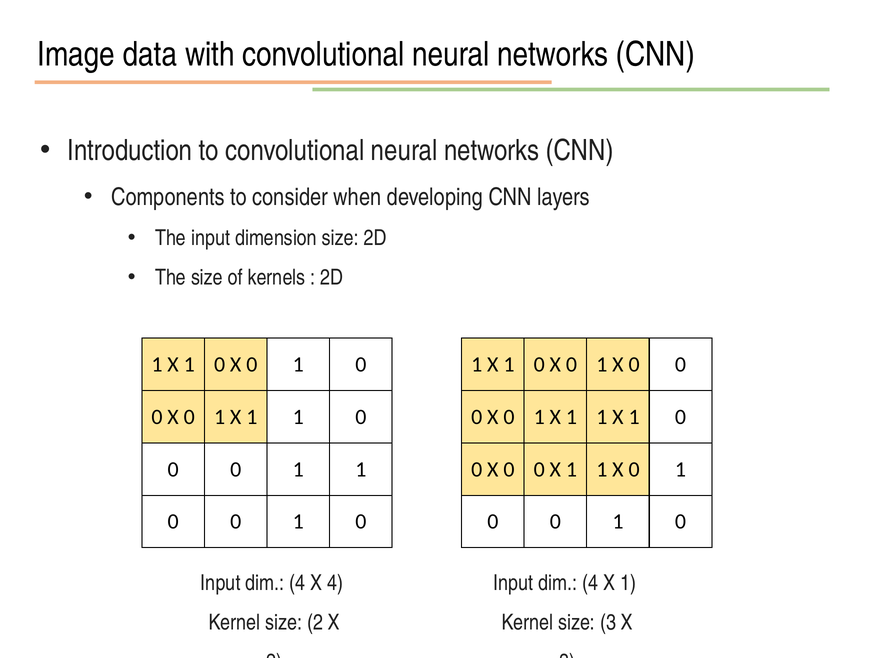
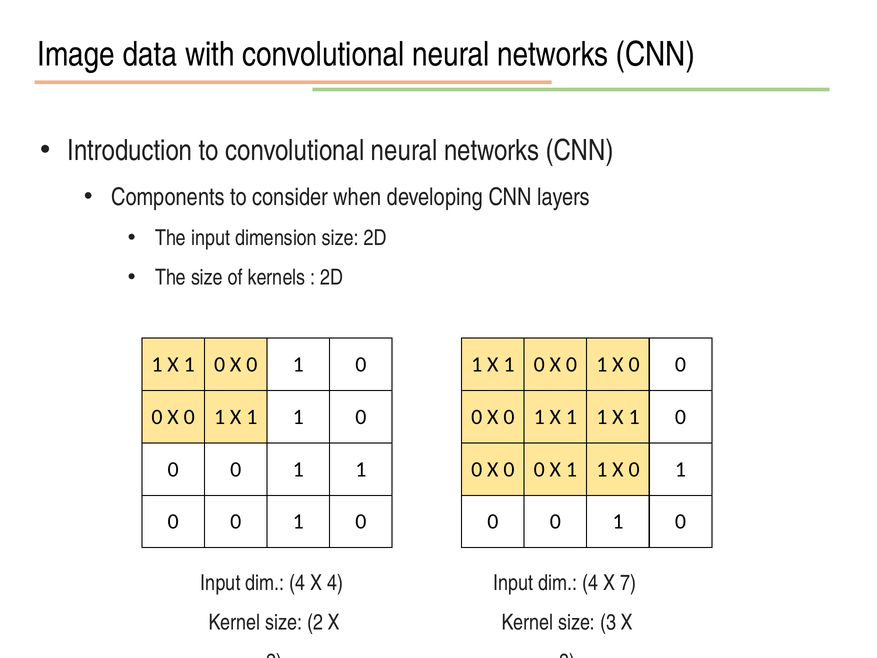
4 X 1: 1 -> 7
